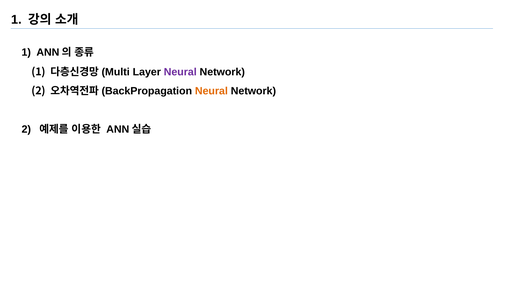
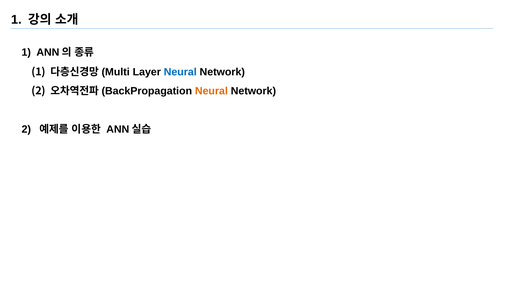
Neural at (180, 72) colour: purple -> blue
